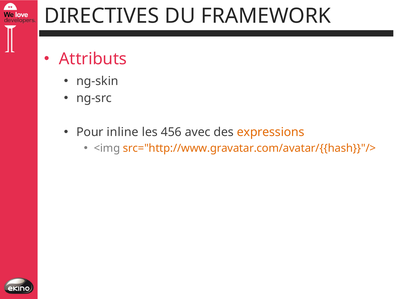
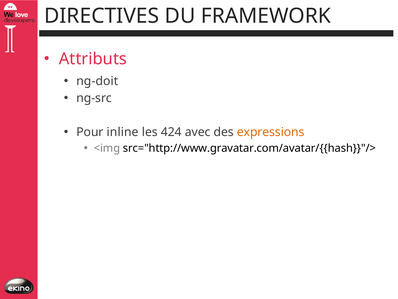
ng-skin: ng-skin -> ng-doit
456: 456 -> 424
src="http://www.gravatar.com/avatar/{{hash}}"/> colour: orange -> black
